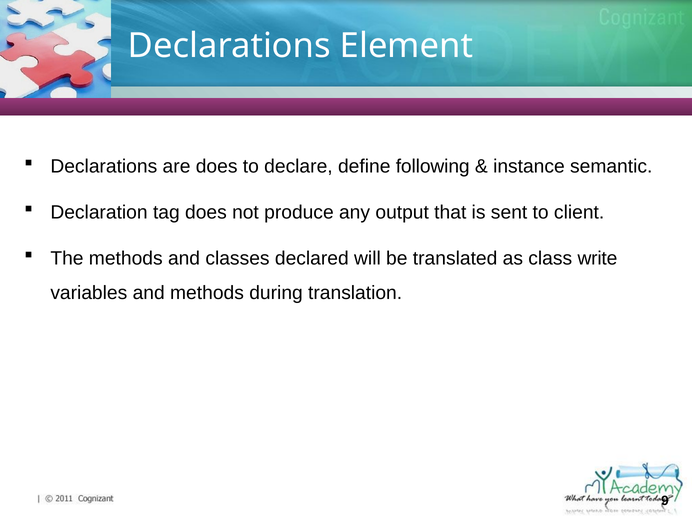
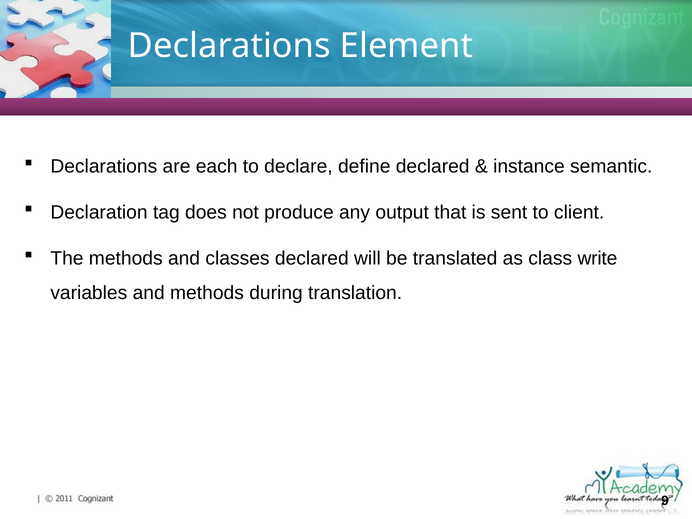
are does: does -> each
define following: following -> declared
